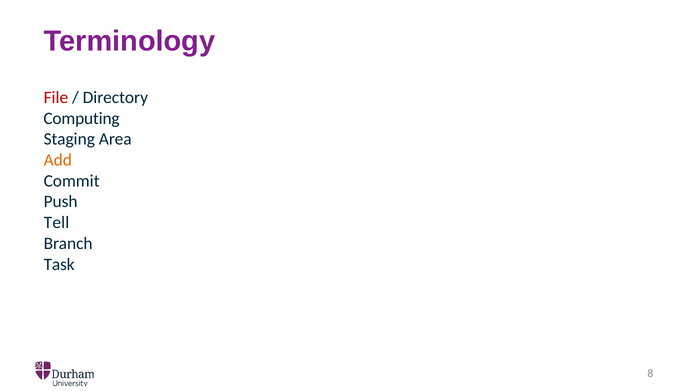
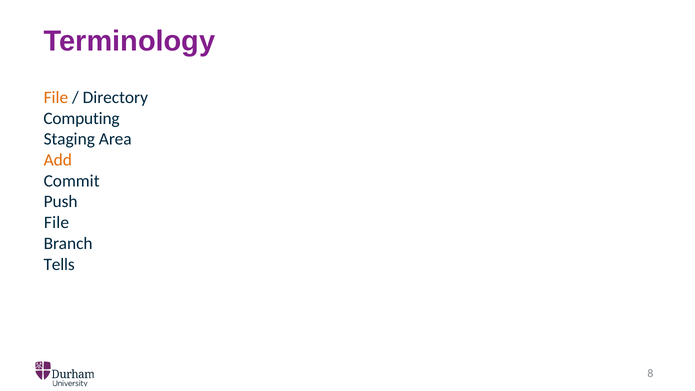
File at (56, 97) colour: red -> orange
Tell at (57, 223): Tell -> File
Task: Task -> Tells
